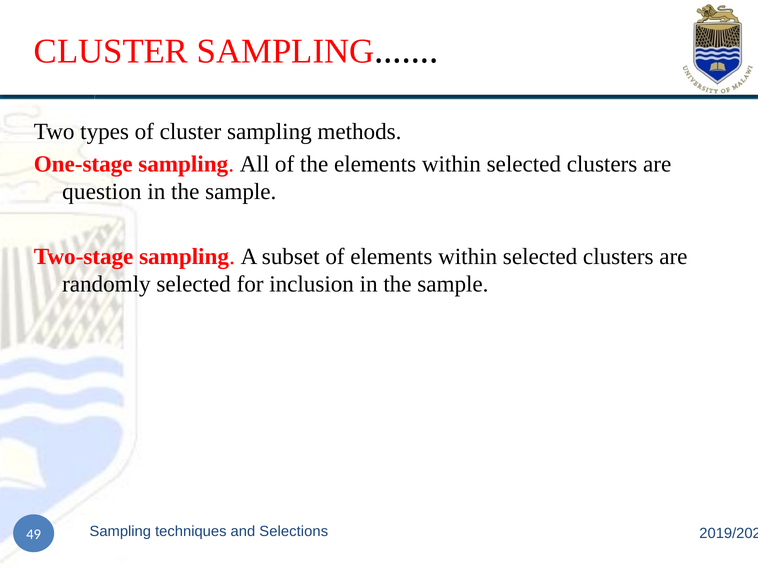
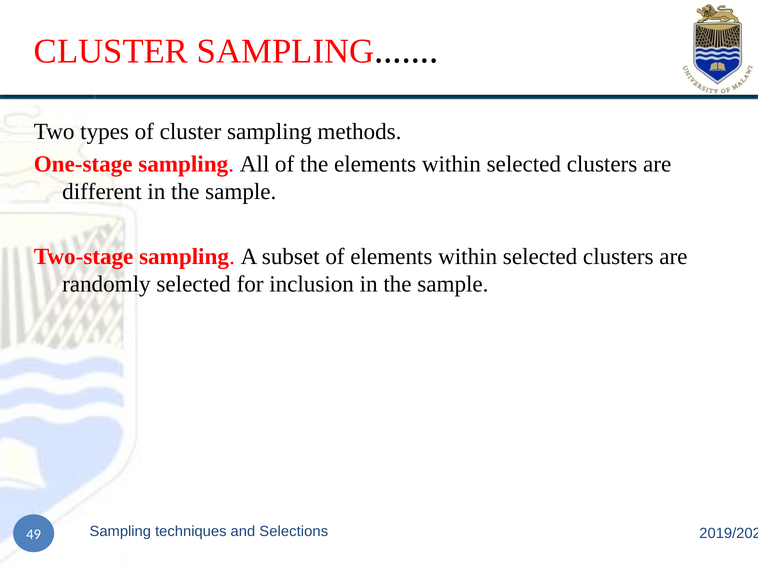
question: question -> different
